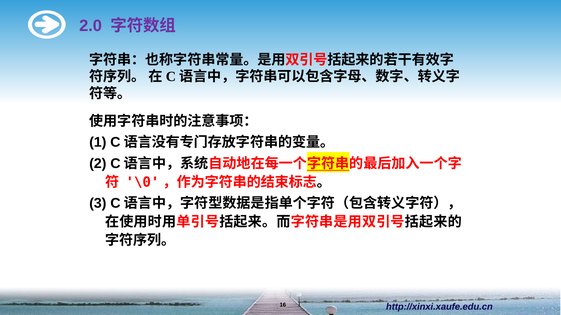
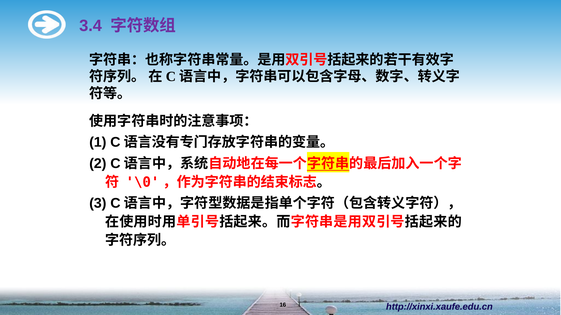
2.0: 2.0 -> 3.4
